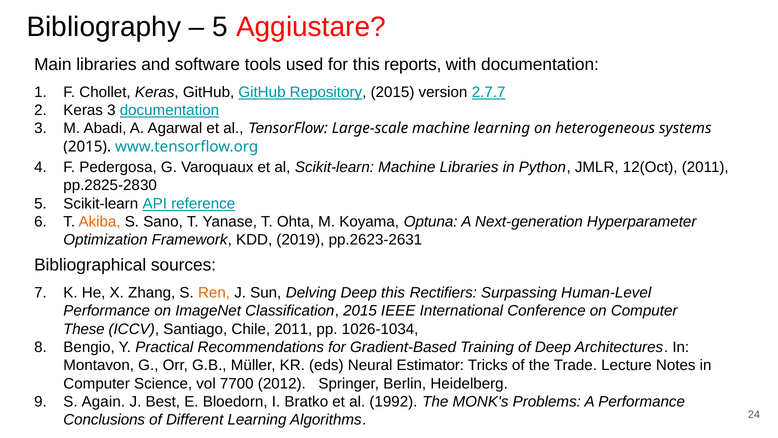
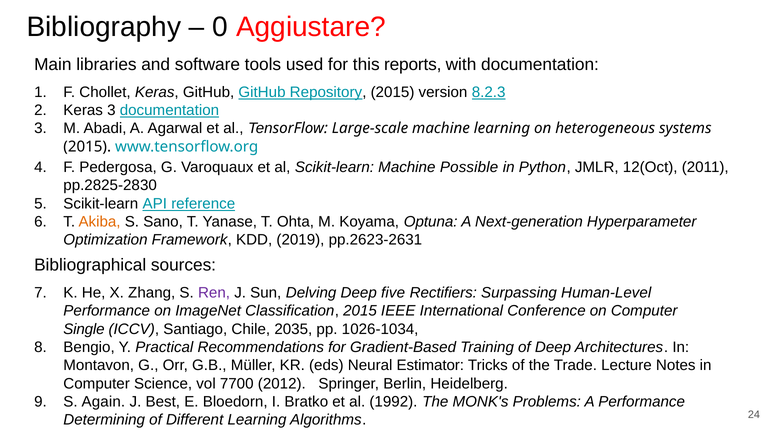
5 at (220, 27): 5 -> 0
2.7.7: 2.7.7 -> 8.2.3
Machine Libraries: Libraries -> Possible
Ren colour: orange -> purple
Deep this: this -> five
These: These -> Single
Chile 2011: 2011 -> 2035
Conclusions: Conclusions -> Determining
